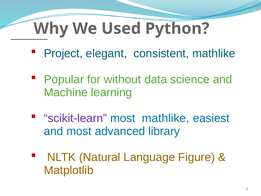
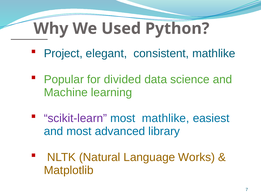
without: without -> divided
Figure: Figure -> Works
